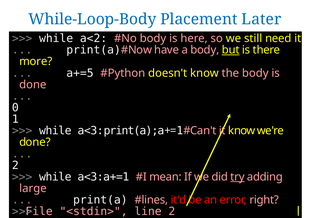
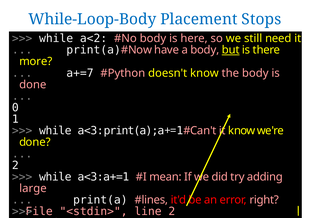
Later: Later -> Stops
a+=5: a+=5 -> a+=7
try underline: present -> none
